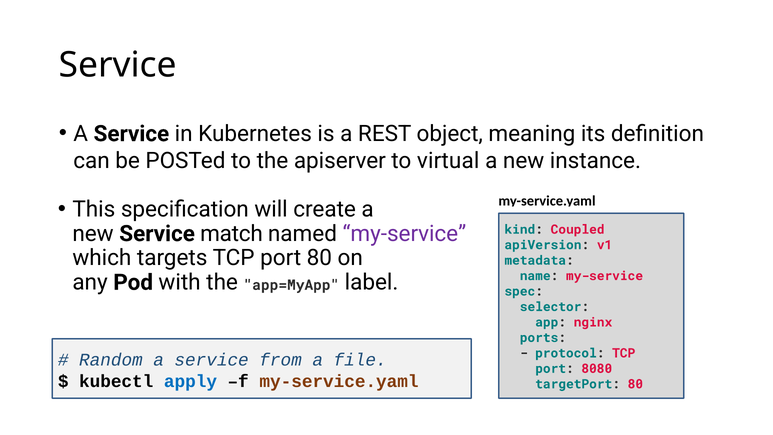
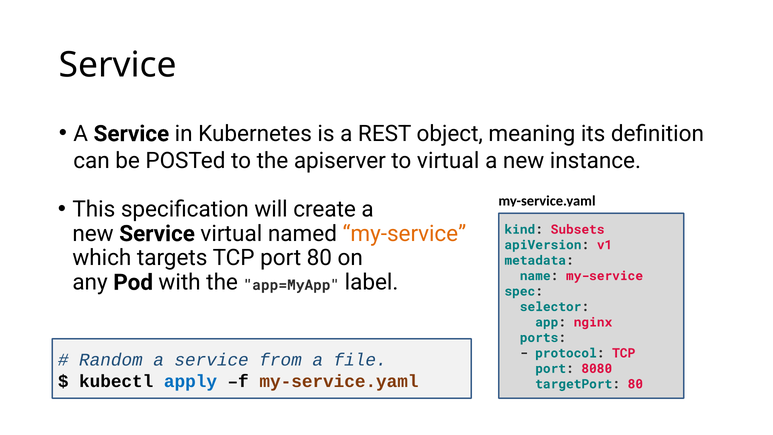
Service match: match -> virtual
my-service at (404, 234) colour: purple -> orange
Coupled: Coupled -> Subsets
